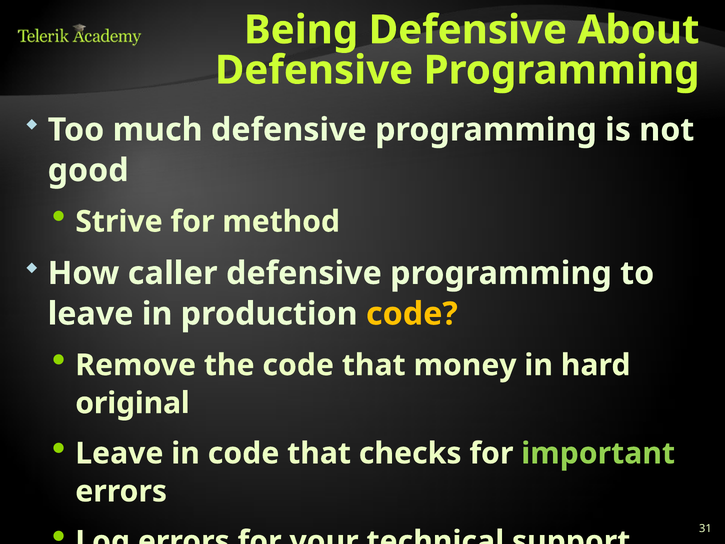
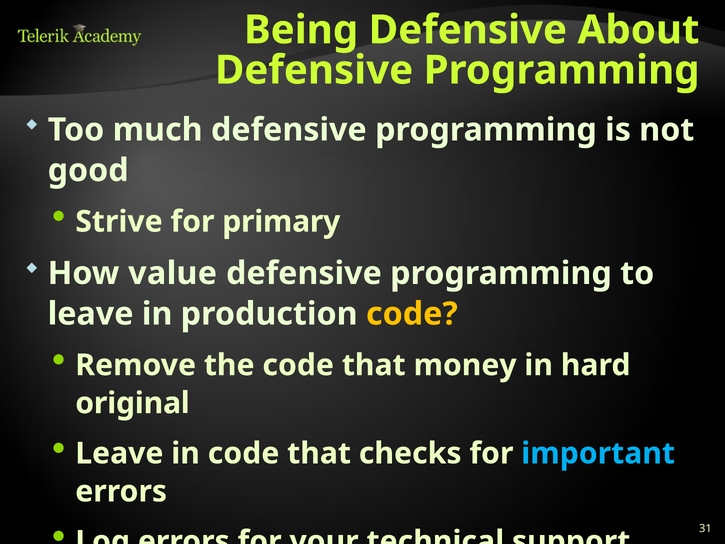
method: method -> primary
caller: caller -> value
important colour: light green -> light blue
